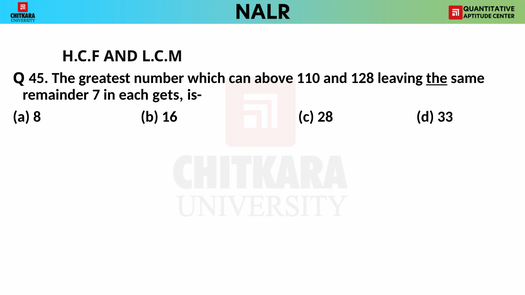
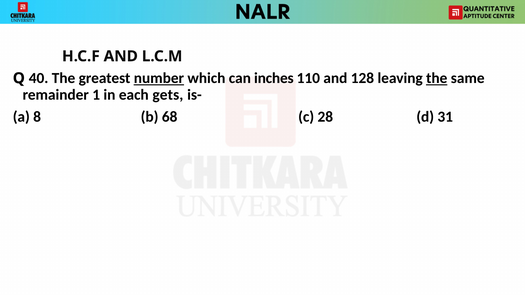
45: 45 -> 40
number underline: none -> present
above: above -> inches
7: 7 -> 1
16: 16 -> 68
33: 33 -> 31
